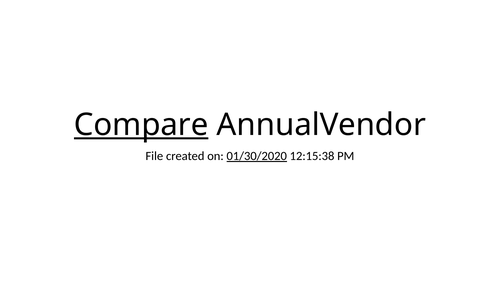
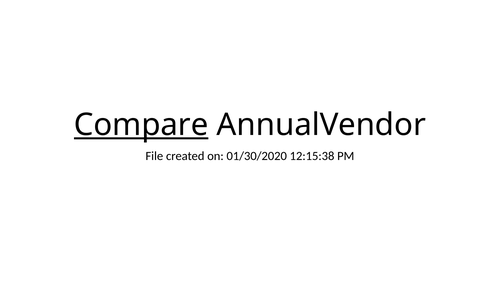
01/30/2020 underline: present -> none
